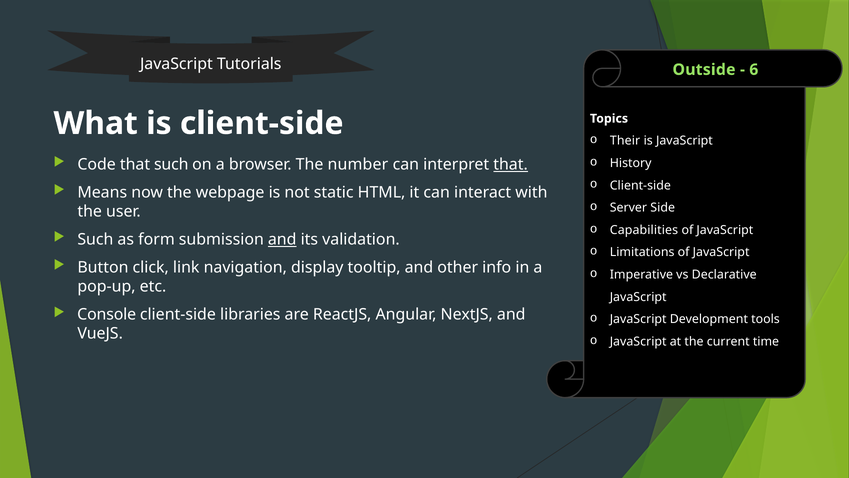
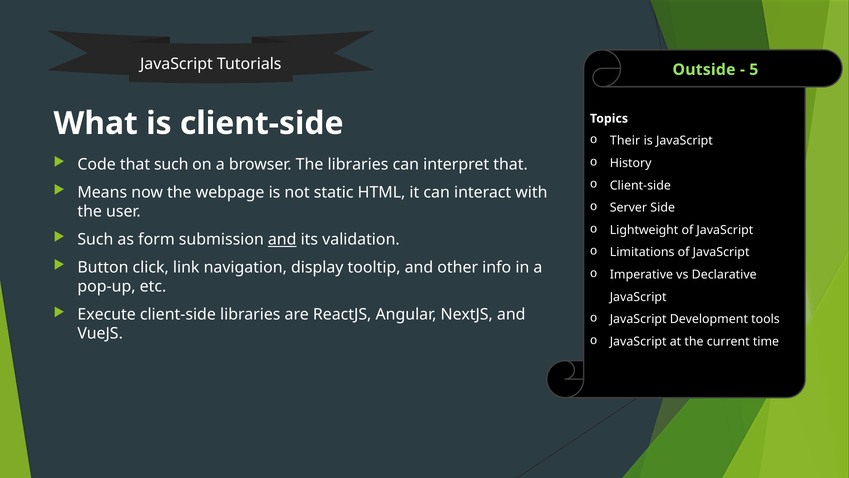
6: 6 -> 5
The number: number -> libraries
that at (511, 164) underline: present -> none
Capabilities: Capabilities -> Lightweight
Console: Console -> Execute
